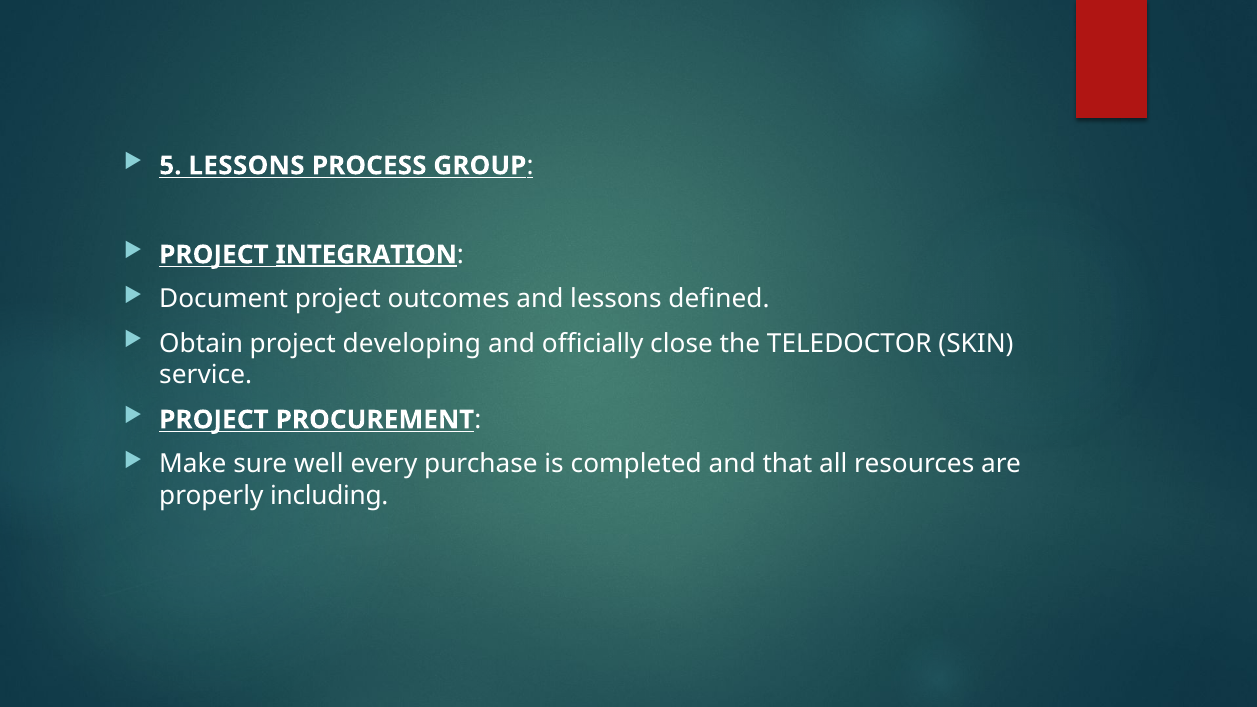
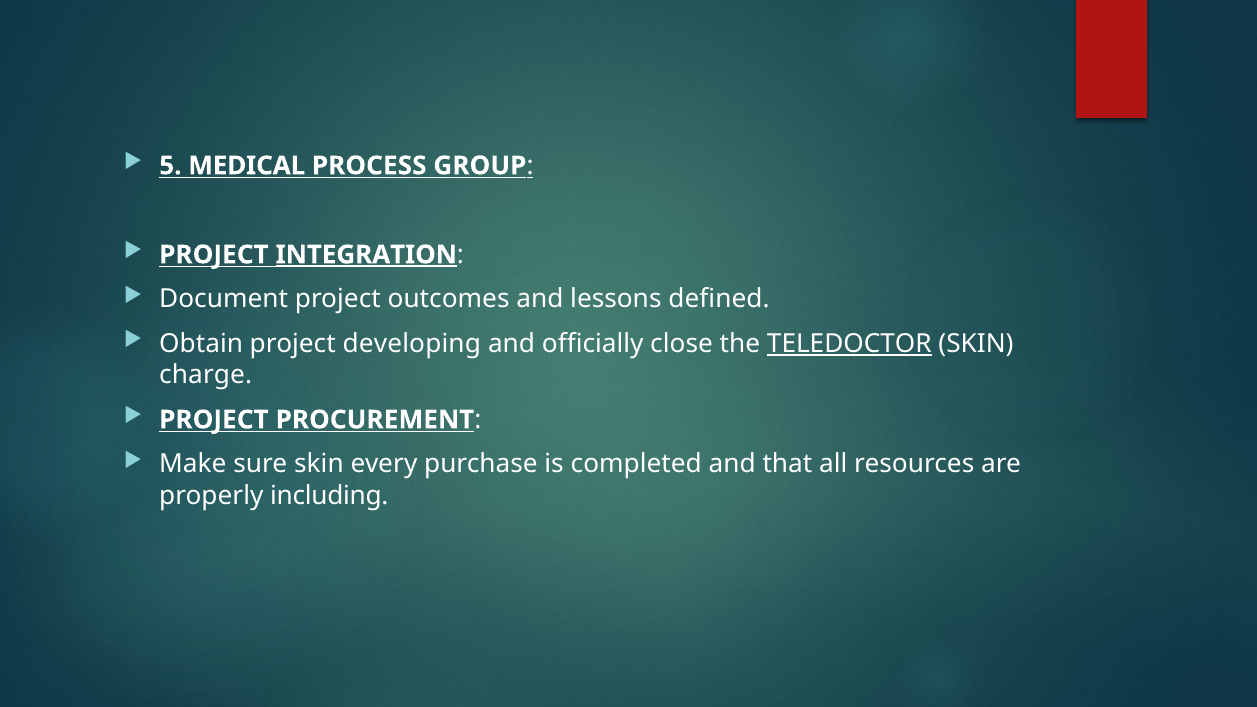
5 LESSONS: LESSONS -> MEDICAL
TELEDOCTOR underline: none -> present
service: service -> charge
sure well: well -> skin
